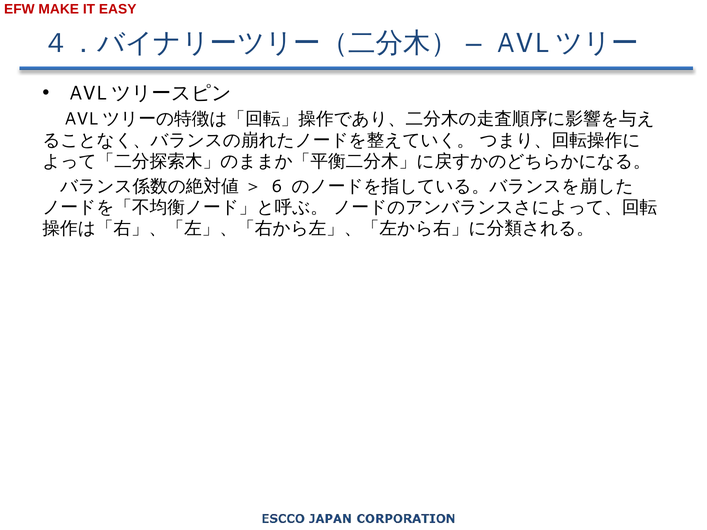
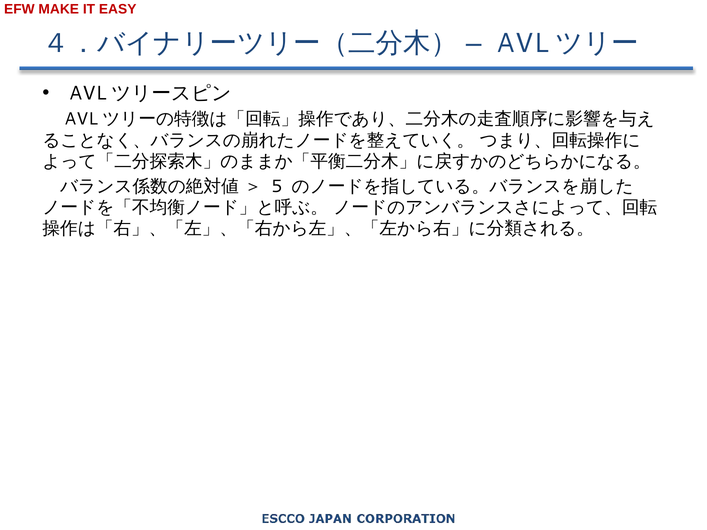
6: 6 -> 5
